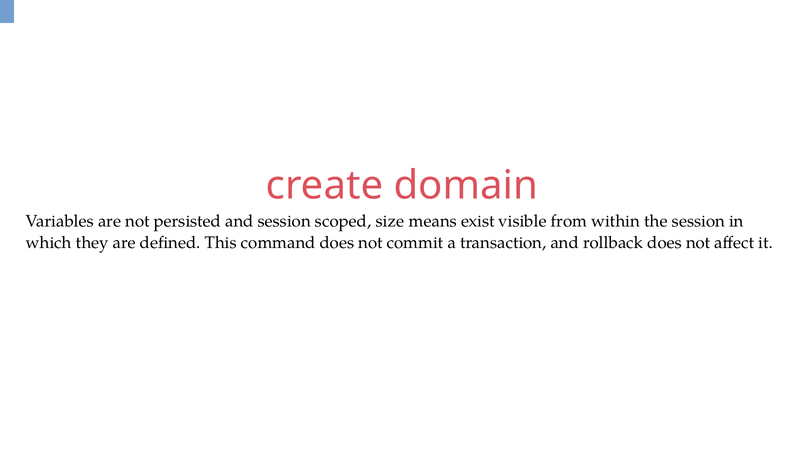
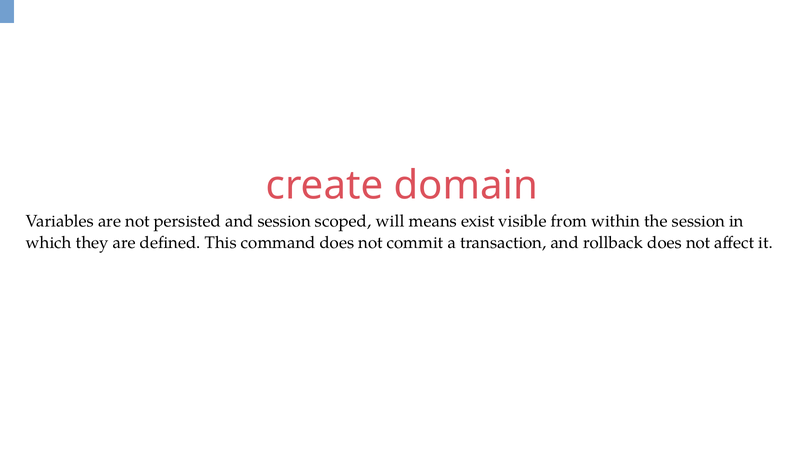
size: size -> will
